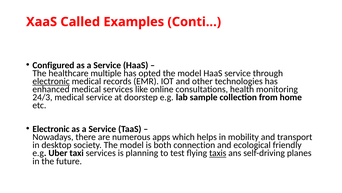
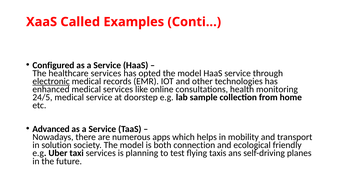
healthcare multiple: multiple -> services
24/3: 24/3 -> 24/5
Electronic at (51, 129): Electronic -> Advanced
desktop: desktop -> solution
taxis underline: present -> none
